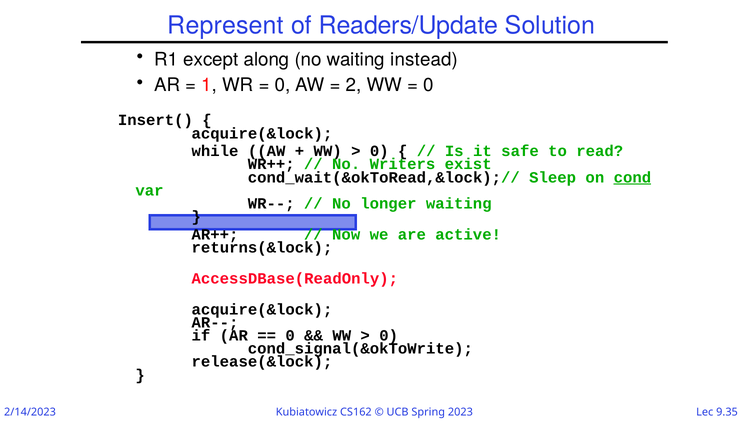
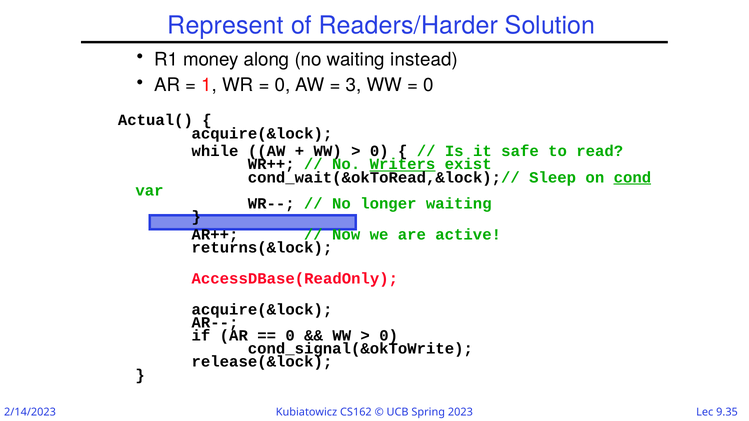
Readers/Update: Readers/Update -> Readers/Harder
except: except -> money
2: 2 -> 3
Insert(: Insert( -> Actual(
Writers underline: none -> present
